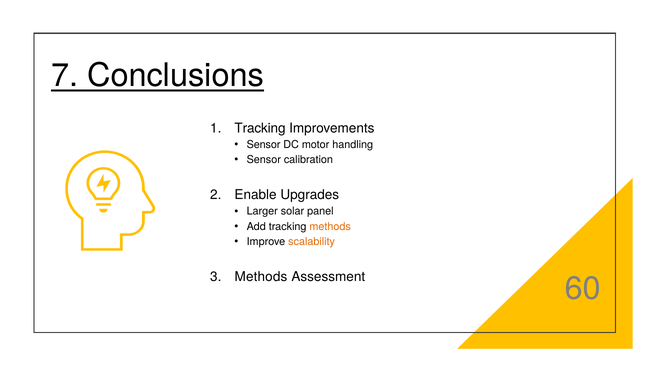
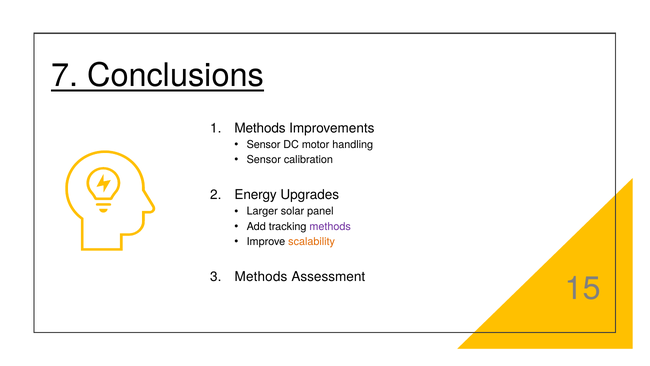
Tracking at (260, 128): Tracking -> Methods
Enable: Enable -> Energy
methods at (330, 226) colour: orange -> purple
60: 60 -> 15
